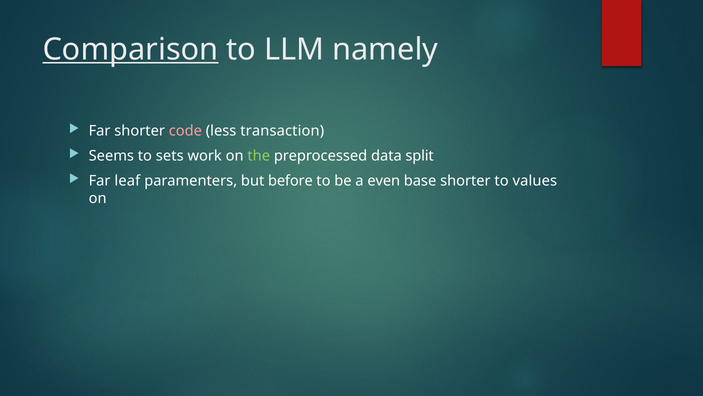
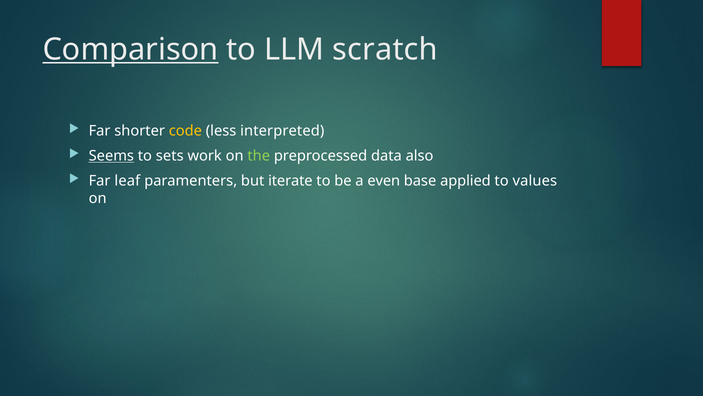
namely: namely -> scratch
code colour: pink -> yellow
transaction: transaction -> interpreted
Seems underline: none -> present
split: split -> also
before: before -> iterate
base shorter: shorter -> applied
